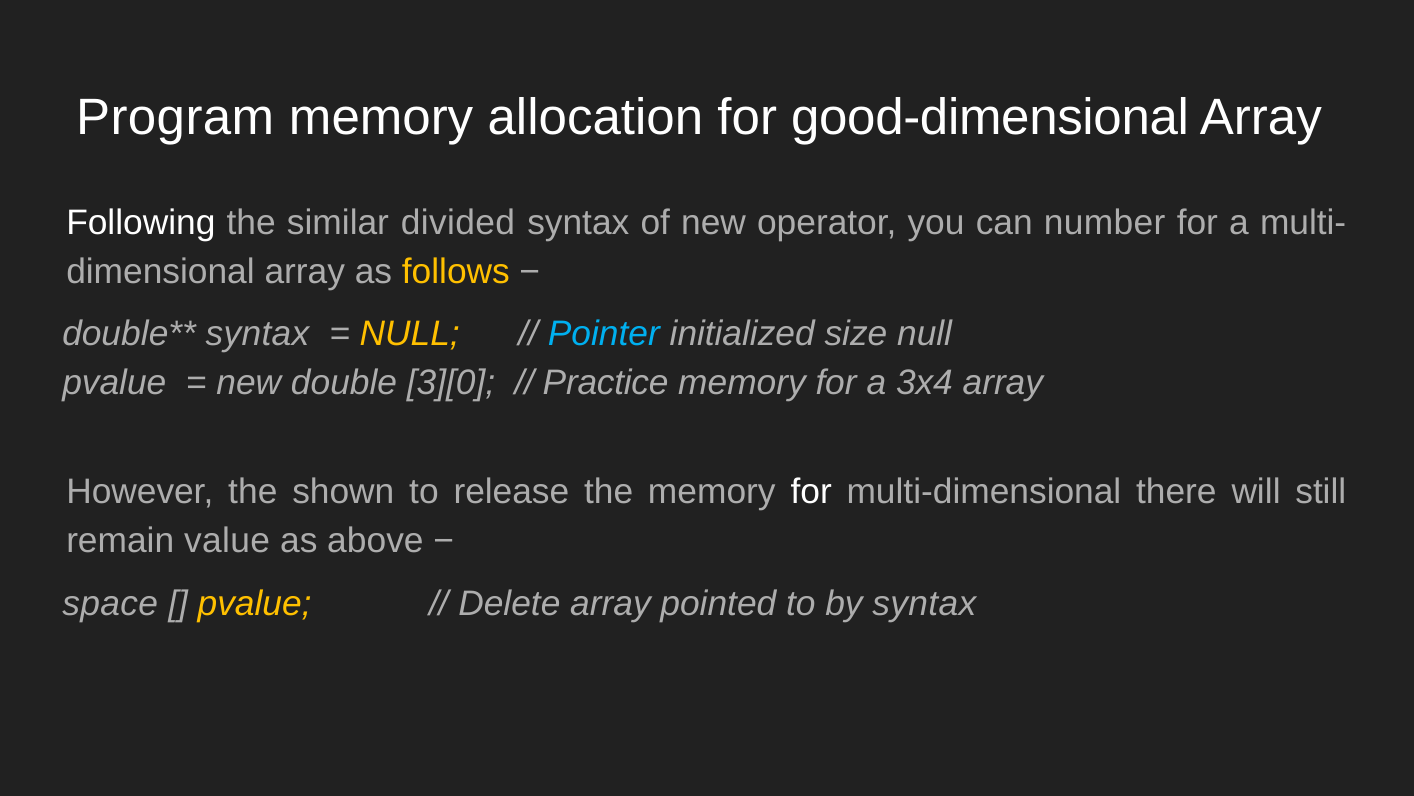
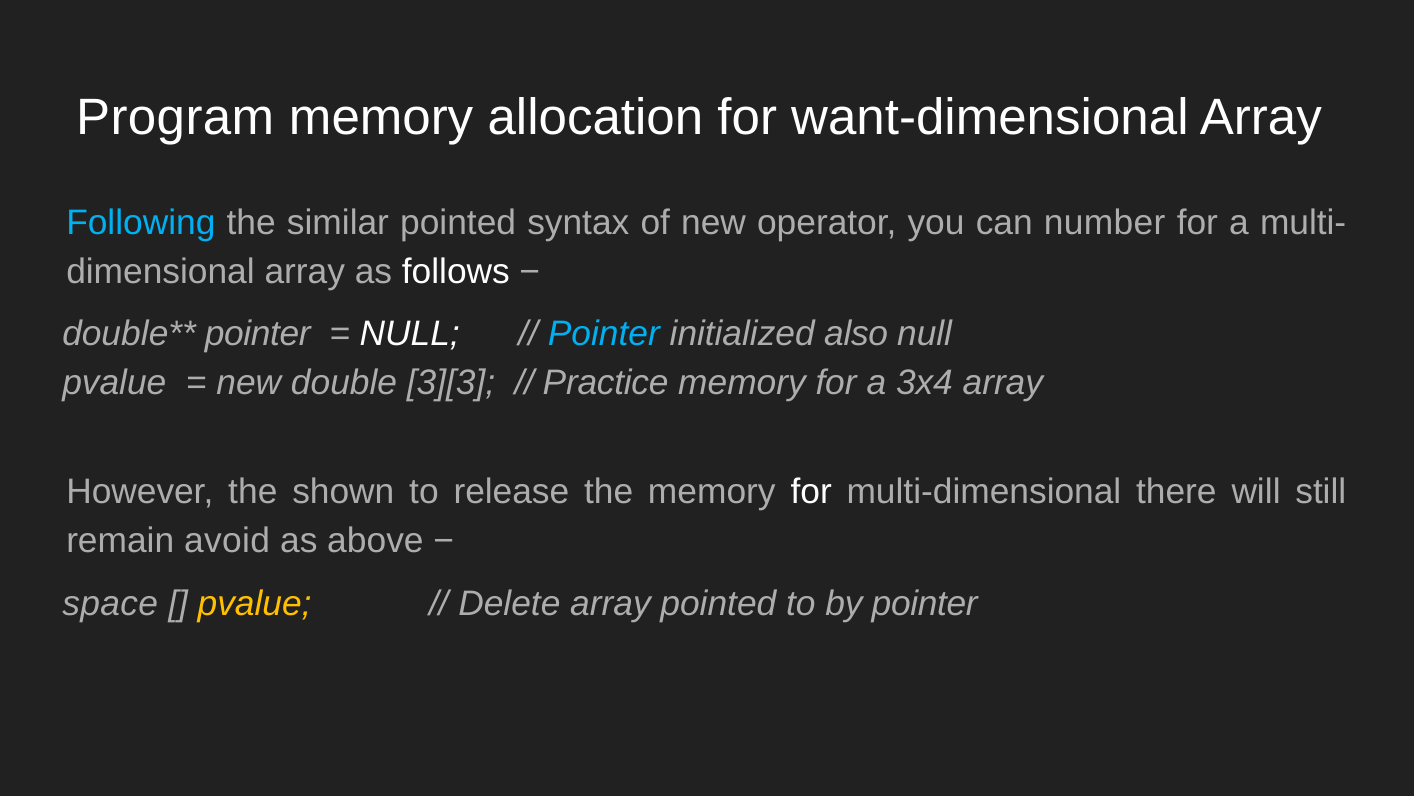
good-dimensional: good-dimensional -> want-dimensional
Following colour: white -> light blue
similar divided: divided -> pointed
follows colour: yellow -> white
syntax at (257, 334): syntax -> pointer
NULL at (410, 334) colour: yellow -> white
size: size -> also
3][0: 3][0 -> 3][3
value: value -> avoid
by syntax: syntax -> pointer
